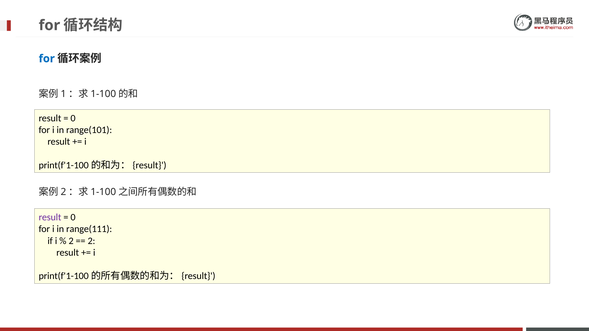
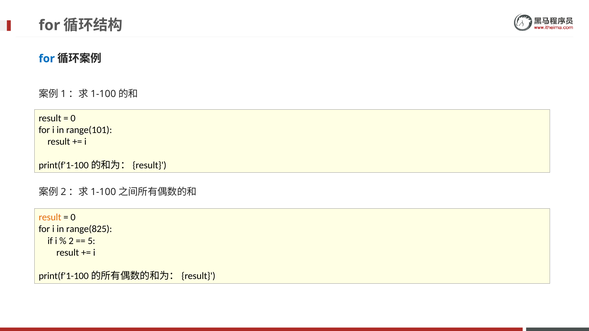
result at (50, 217) colour: purple -> orange
range(111: range(111 -> range(825
2 at (91, 241): 2 -> 5
